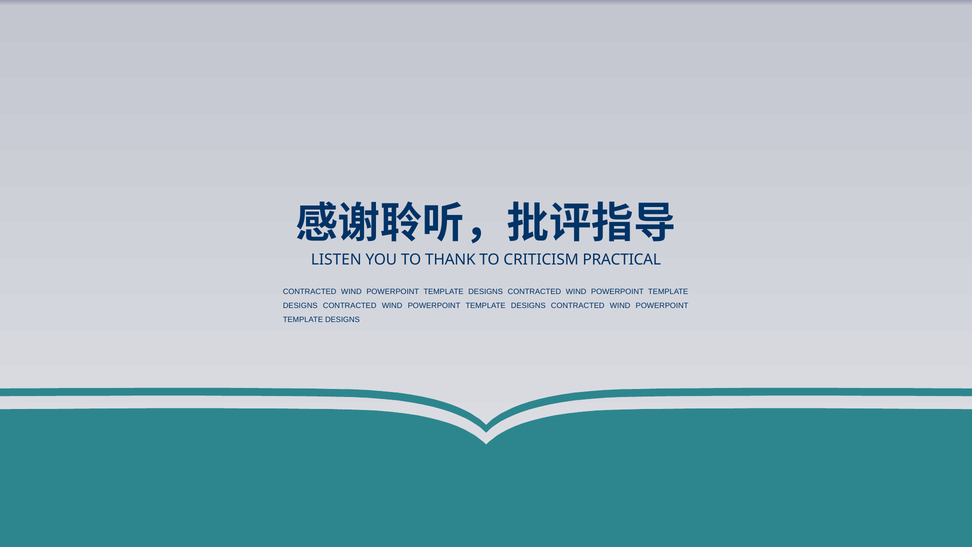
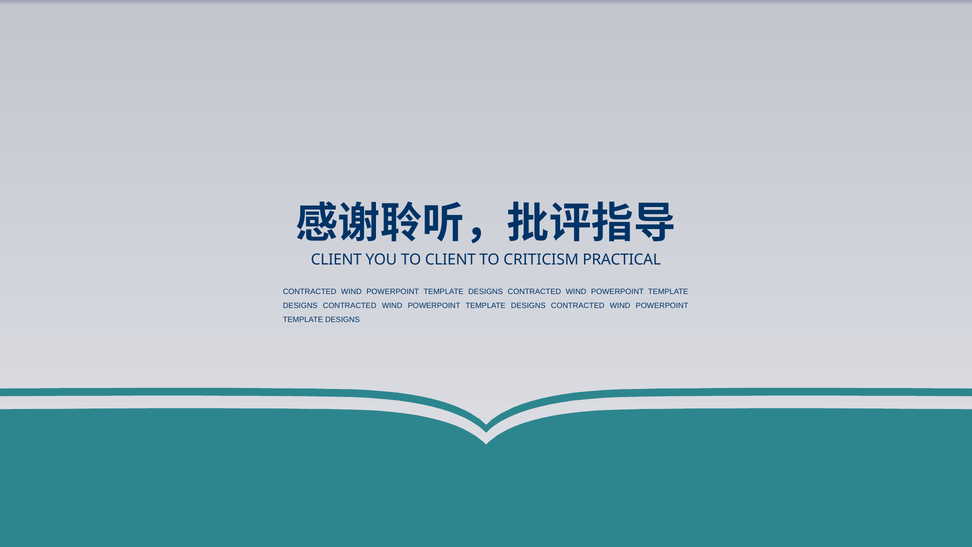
LISTEN at (336, 260): LISTEN -> CLIENT
TO THANK: THANK -> CLIENT
